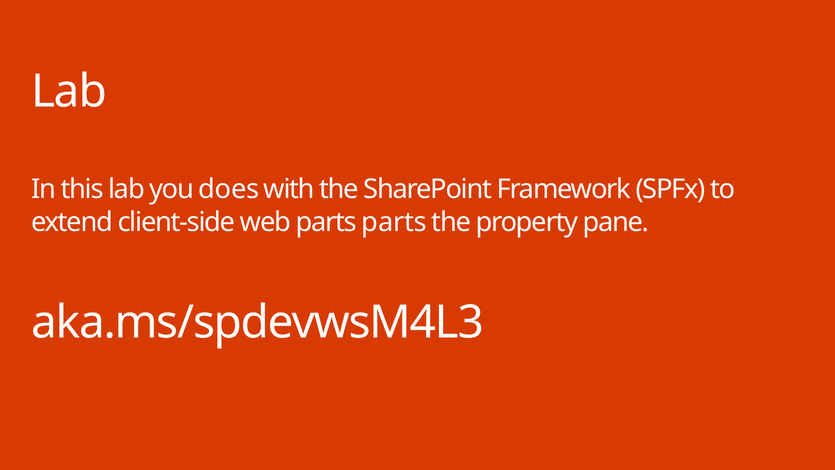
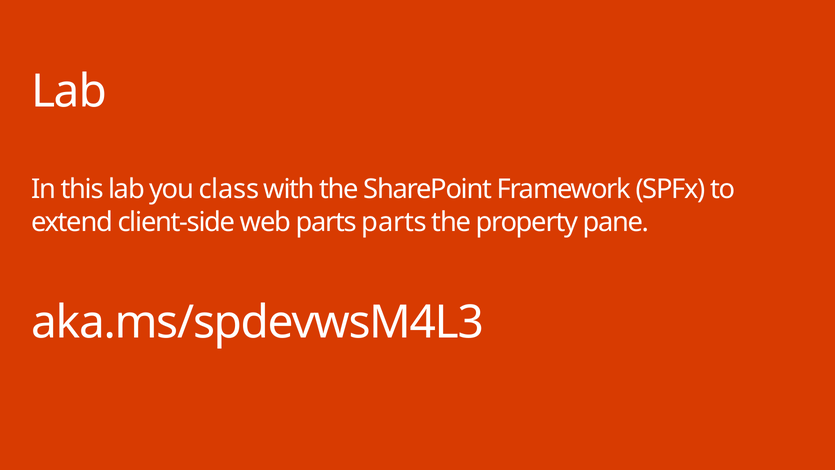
does: does -> class
